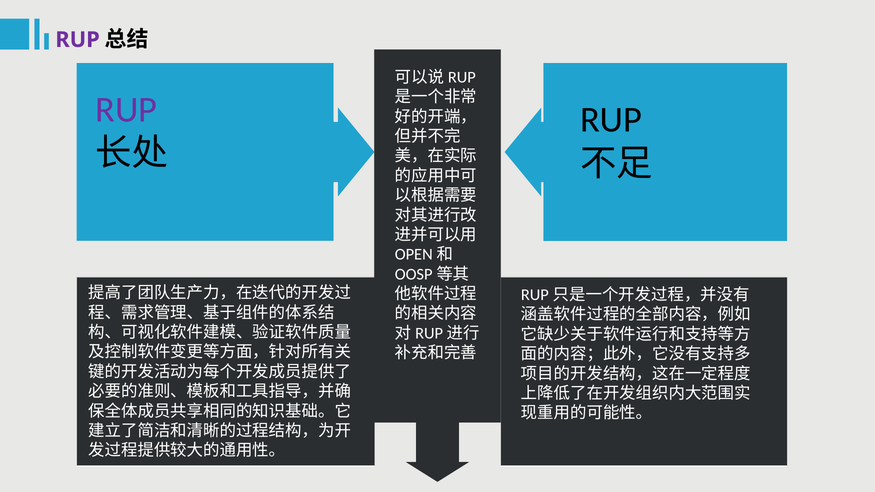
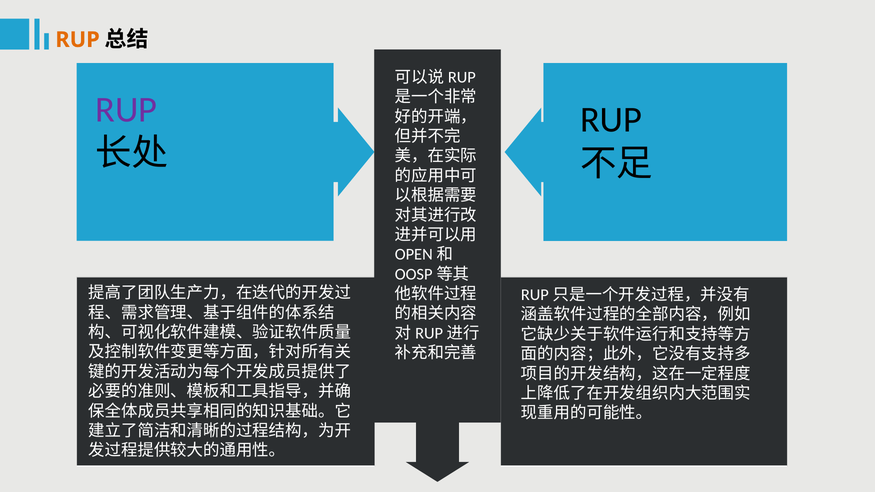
RUP at (78, 40) colour: purple -> orange
